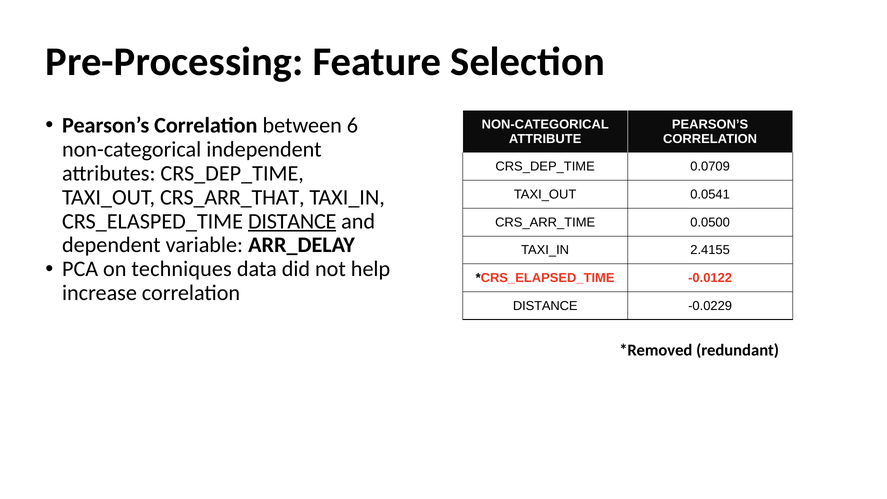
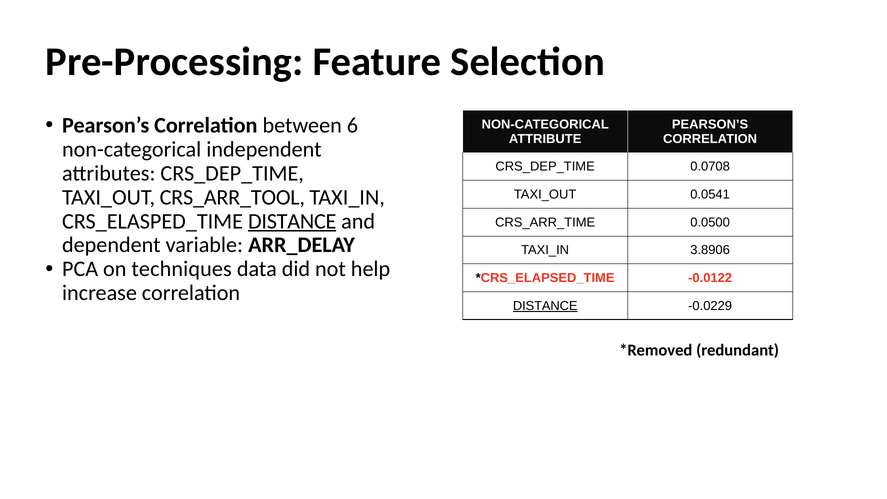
0.0709: 0.0709 -> 0.0708
CRS_ARR_THAT: CRS_ARR_THAT -> CRS_ARR_TOOL
2.4155: 2.4155 -> 3.8906
DISTANCE at (545, 306) underline: none -> present
